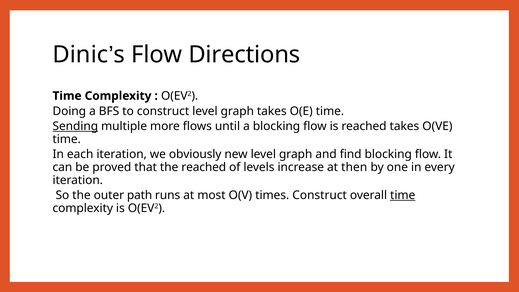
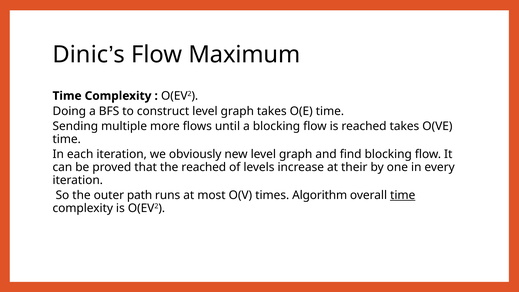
Directions: Directions -> Maximum
Sending underline: present -> none
then: then -> their
times Construct: Construct -> Algorithm
